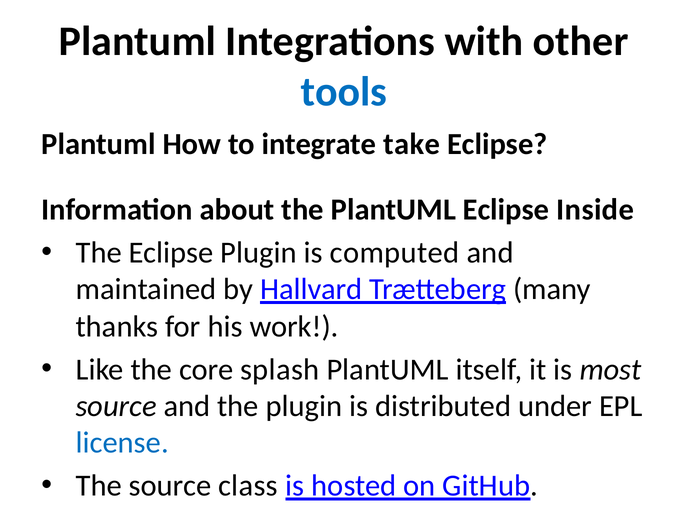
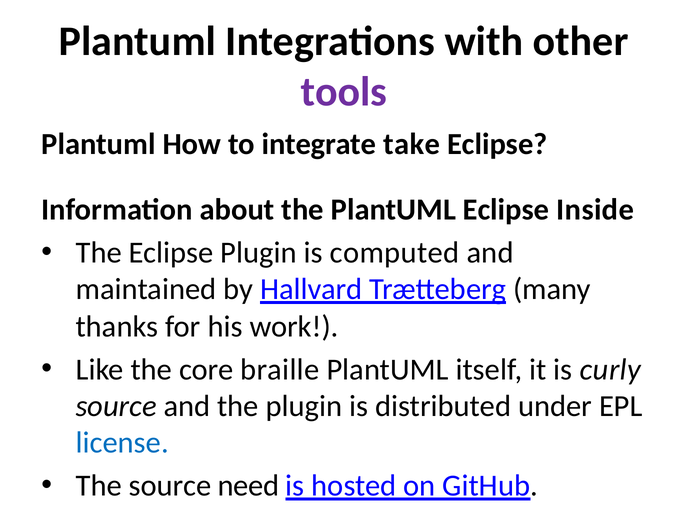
tools colour: blue -> purple
splash: splash -> braille
most: most -> curly
class: class -> need
